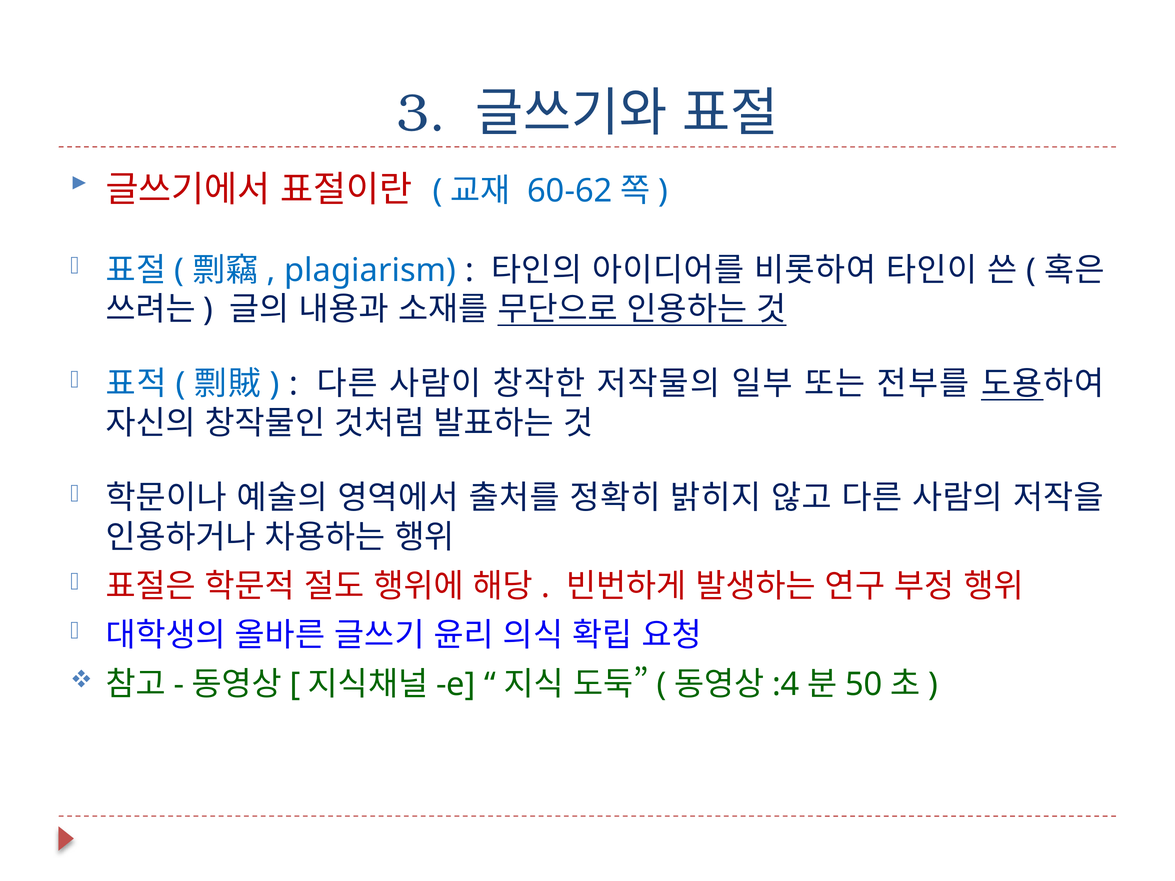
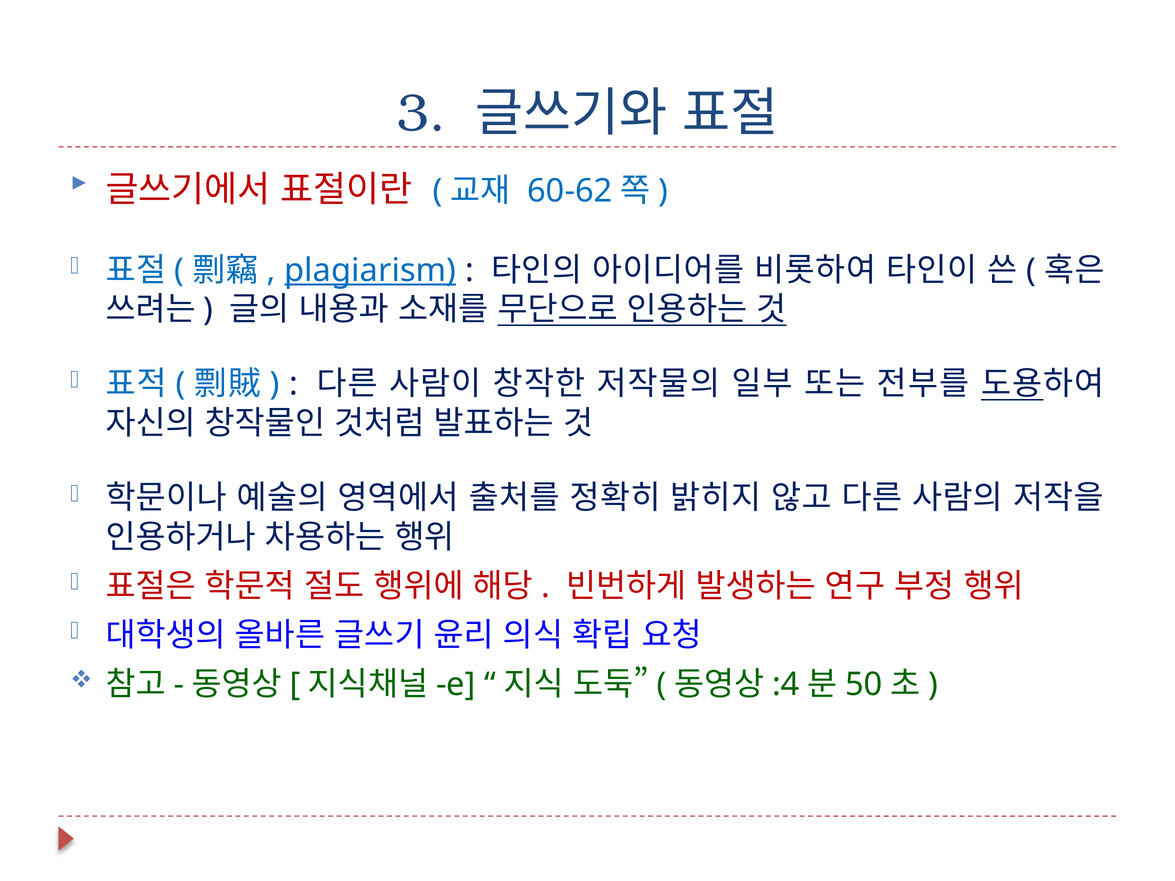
plagiarism underline: none -> present
